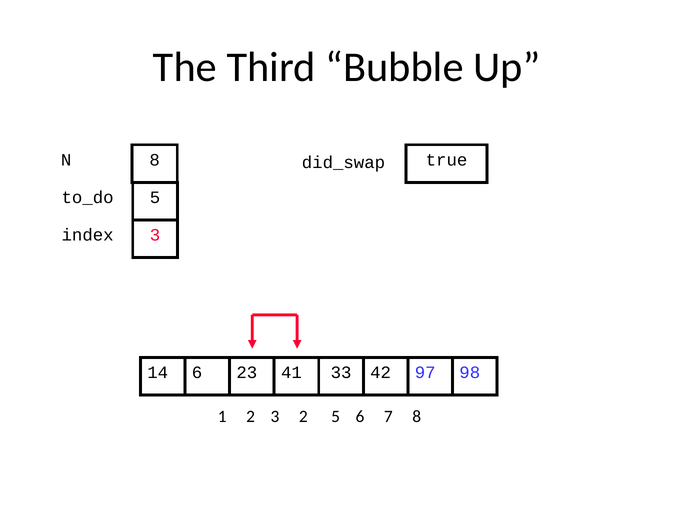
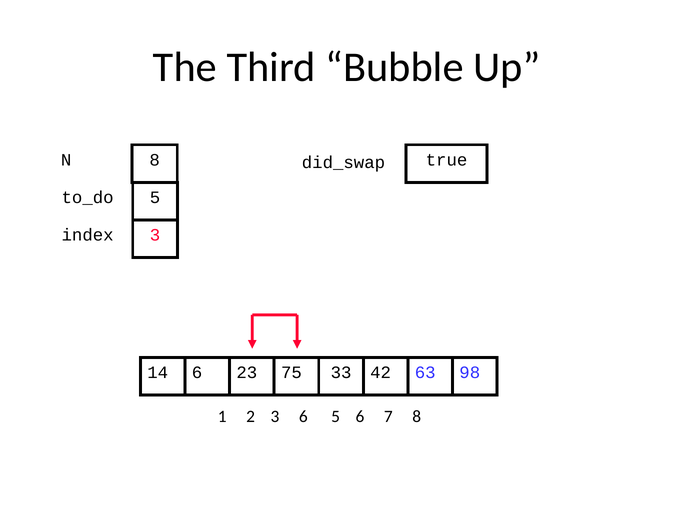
41: 41 -> 75
97: 97 -> 63
3 2: 2 -> 6
